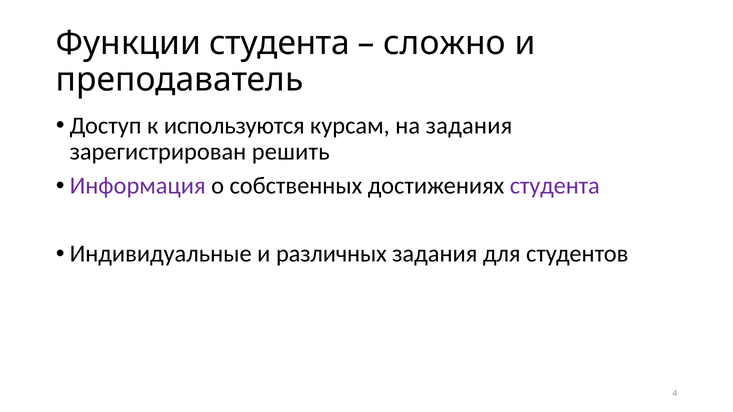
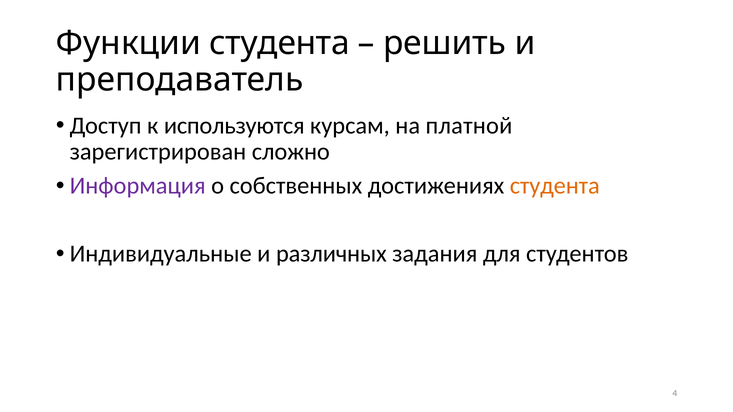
сложно: сложно -> решить
на задания: задания -> платной
решить: решить -> сложно
студента at (555, 186) colour: purple -> orange
